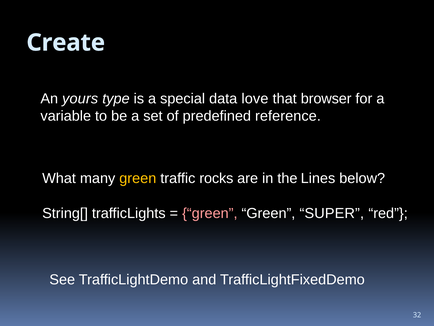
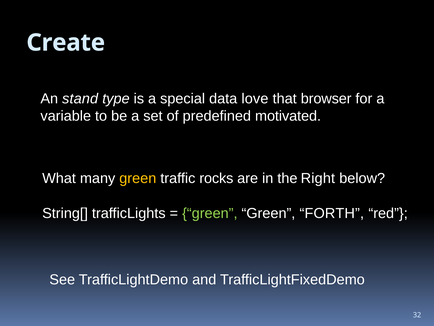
yours: yours -> stand
reference: reference -> motivated
Lines: Lines -> Right
green at (210, 213) colour: pink -> light green
SUPER: SUPER -> FORTH
